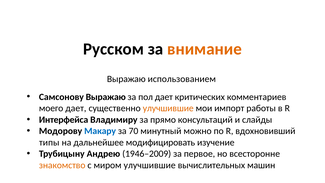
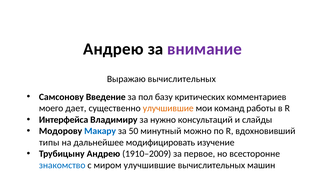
Русском at (113, 49): Русском -> Андрею
внимание colour: orange -> purple
Выражаю использованием: использованием -> вычислительных
Самсонову Выражаю: Выражаю -> Введение
пол дает: дает -> базу
импорт: импорт -> команд
прямо: прямо -> нужно
70: 70 -> 50
1946–2009: 1946–2009 -> 1910–2009
знакомство colour: orange -> blue
